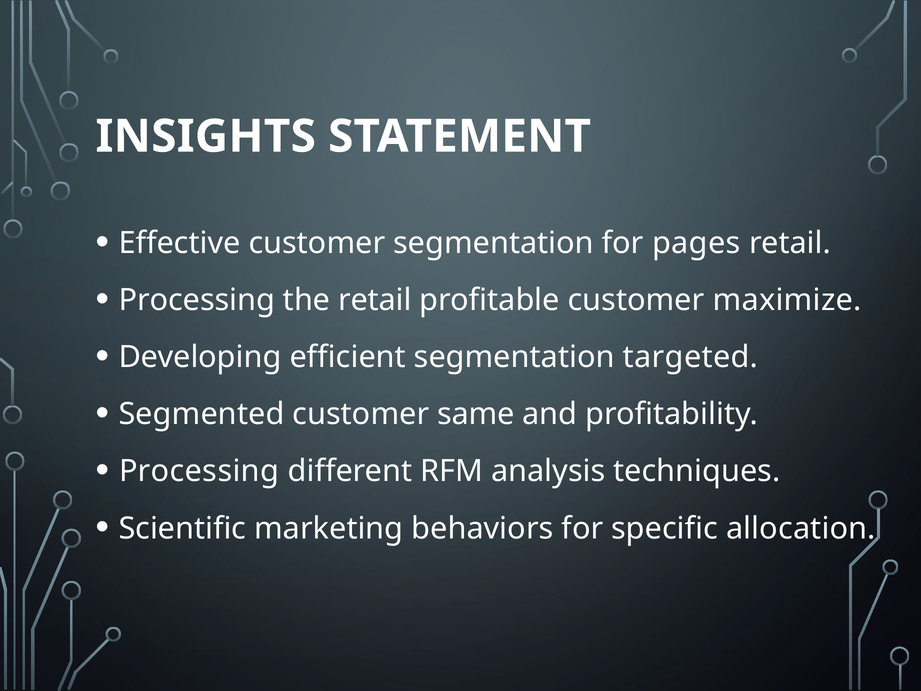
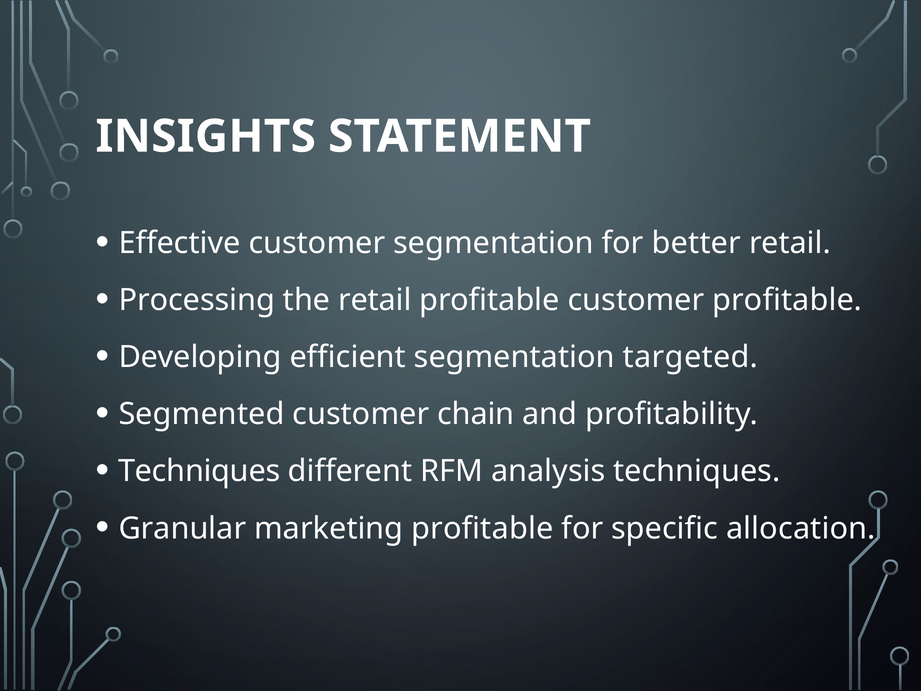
pages: pages -> better
customer maximize: maximize -> profitable
same: same -> chain
Processing at (199, 471): Processing -> Techniques
Scientific: Scientific -> Granular
marketing behaviors: behaviors -> profitable
